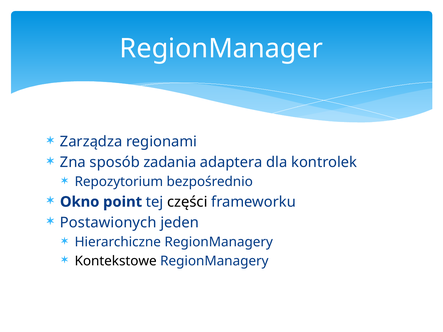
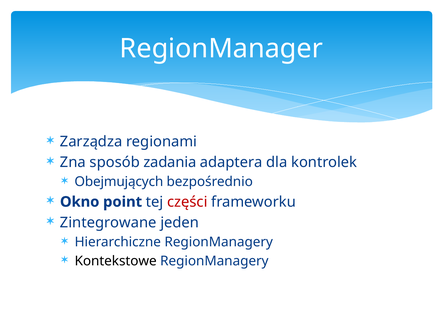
Repozytorium: Repozytorium -> Obejmujących
części colour: black -> red
Postawionych: Postawionych -> Zintegrowane
